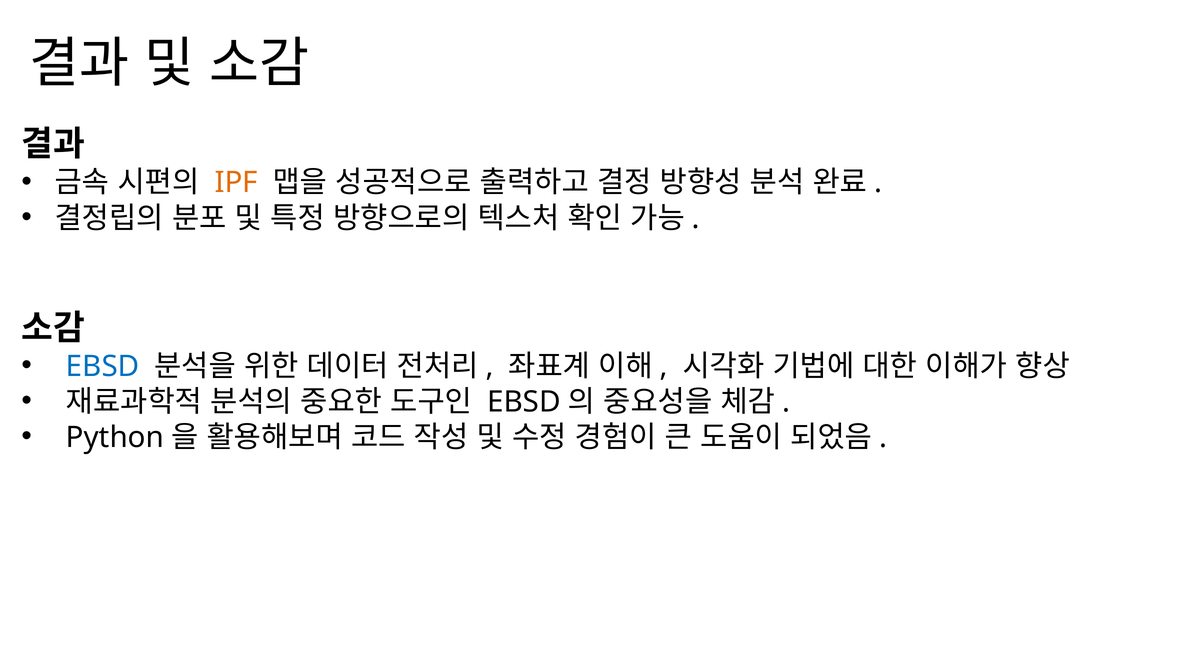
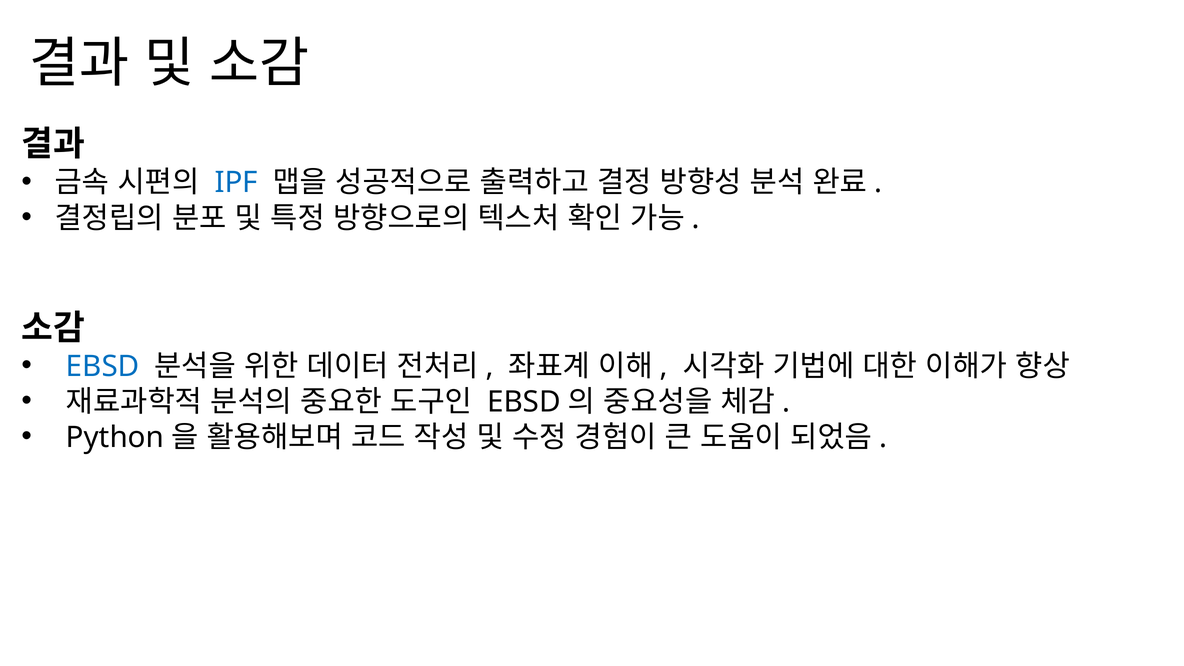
IPF colour: orange -> blue
